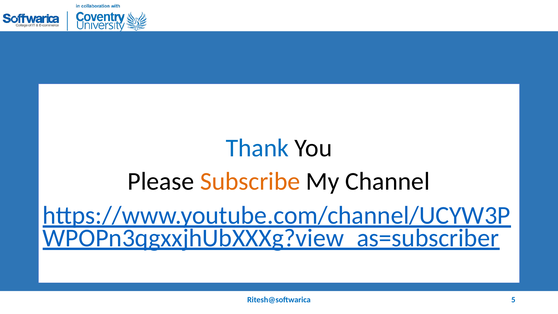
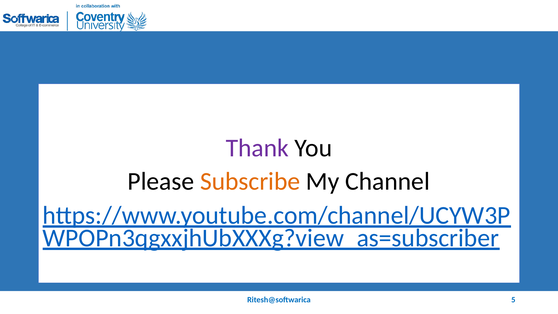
Thank colour: blue -> purple
